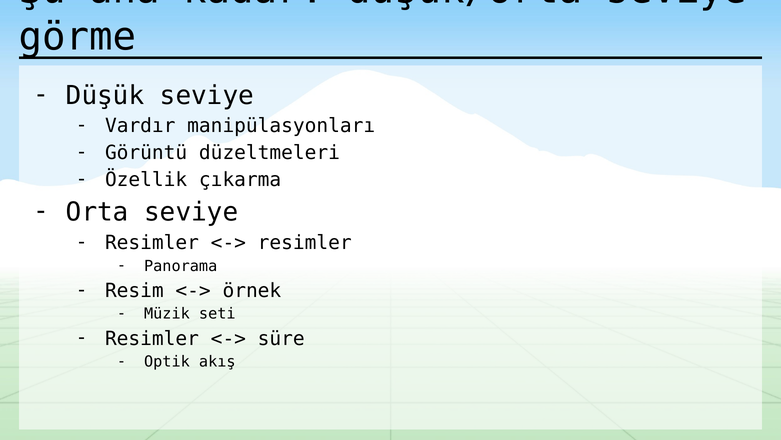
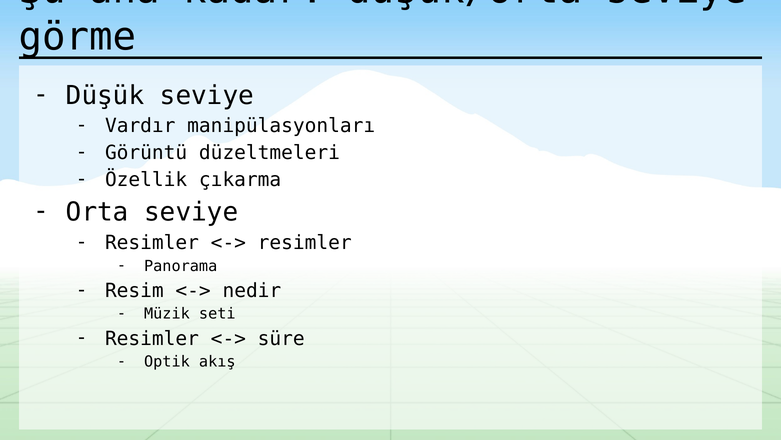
örnek: örnek -> nedir
